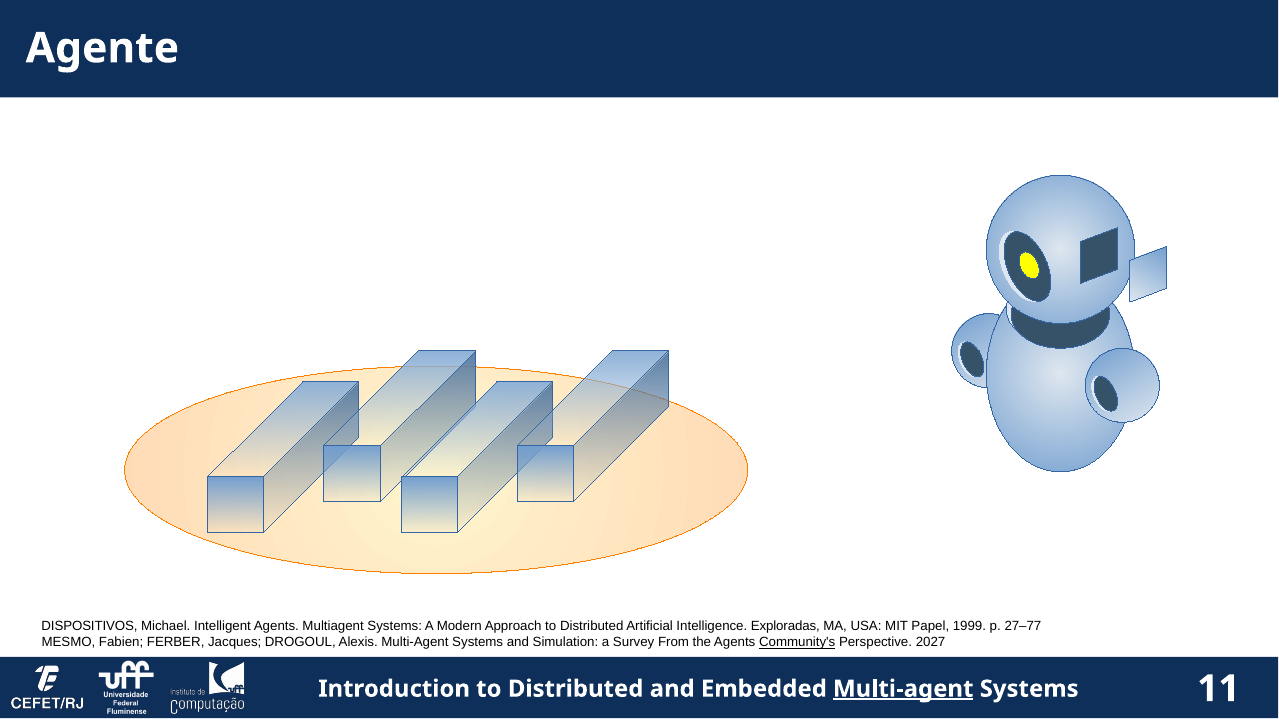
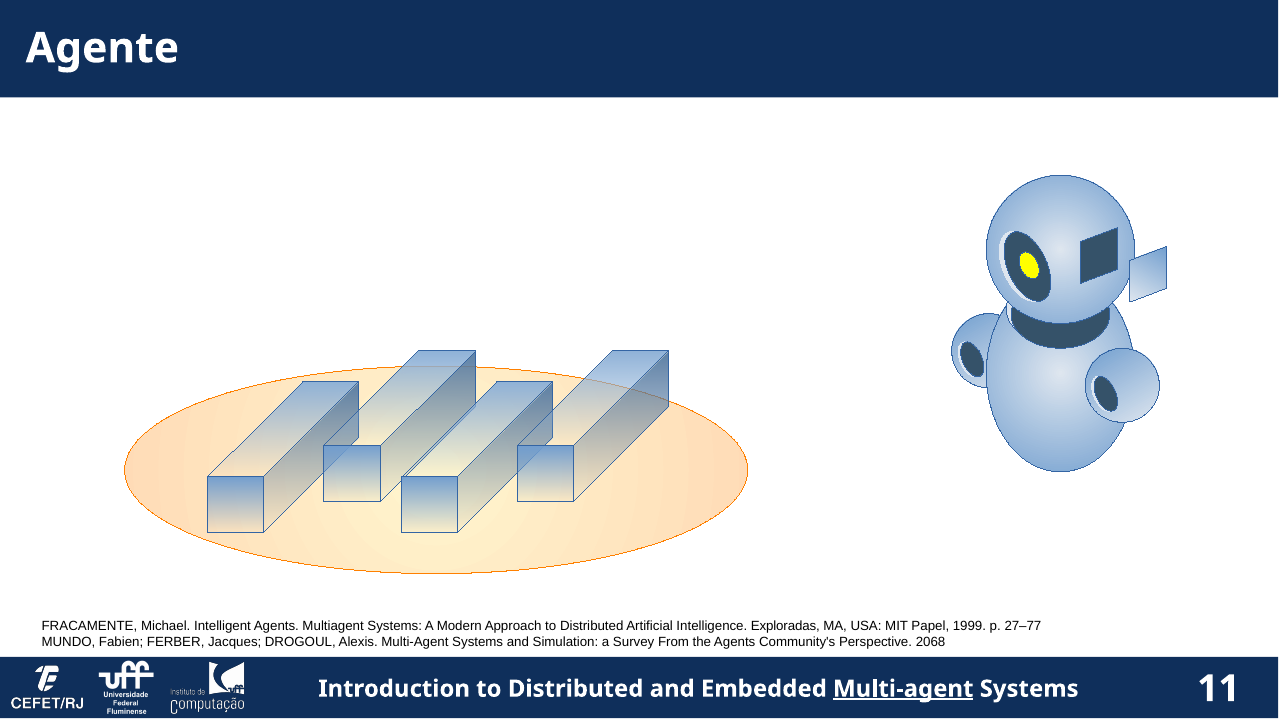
DISPOSITIVOS: DISPOSITIVOS -> FRACAMENTE
MESMO: MESMO -> MUNDO
Community's underline: present -> none
2027: 2027 -> 2068
